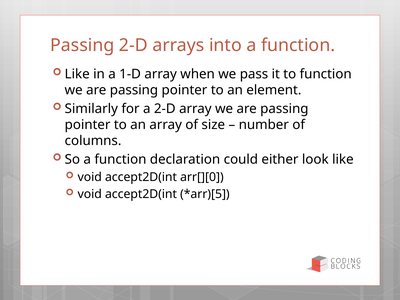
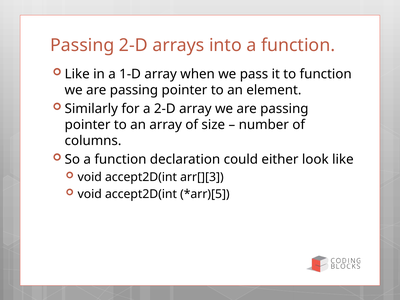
arr[][0: arr[][0 -> arr[][3
